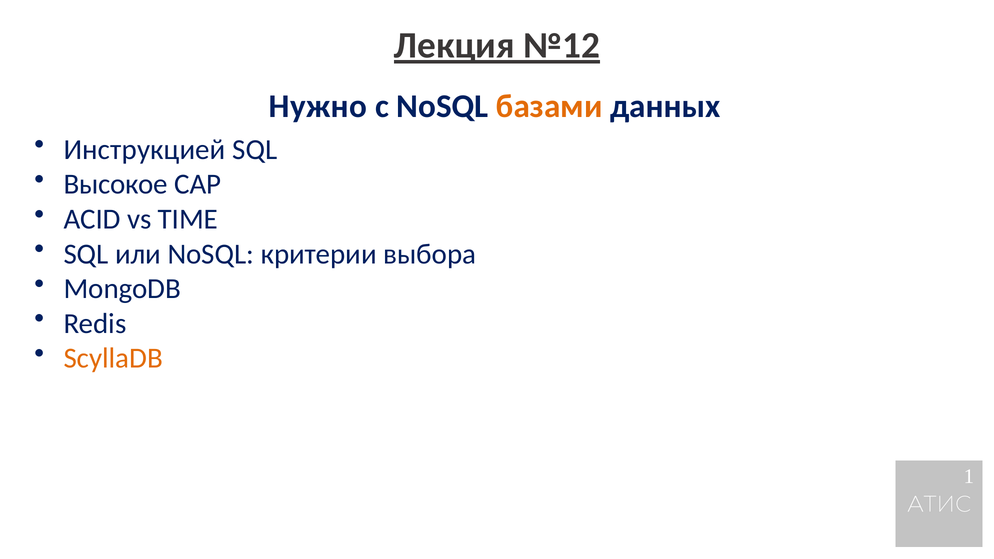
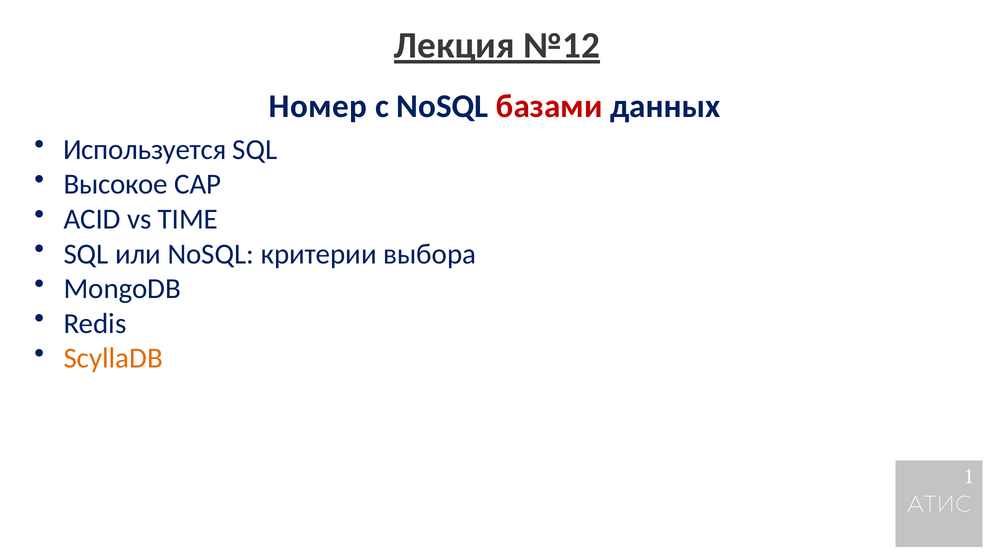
Нужно: Нужно -> Номер
базами colour: orange -> red
Инструкцией: Инструкцией -> Используется
